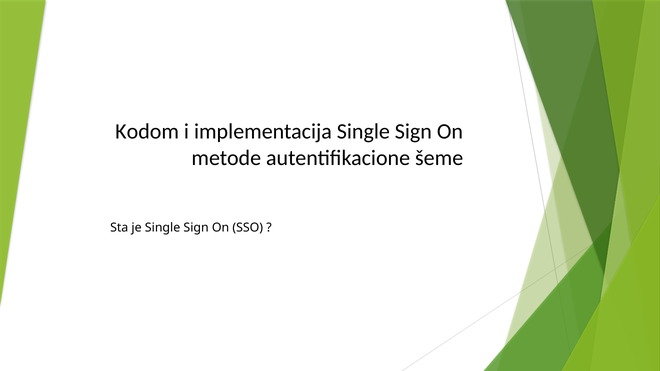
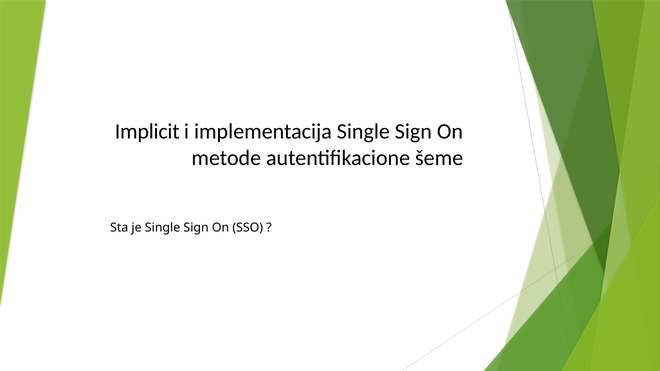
Kodom: Kodom -> Implicit
